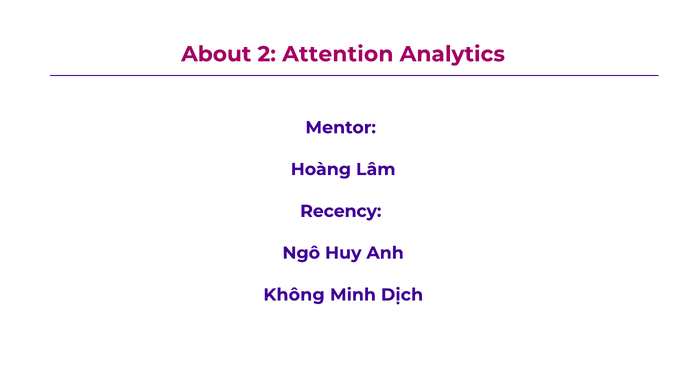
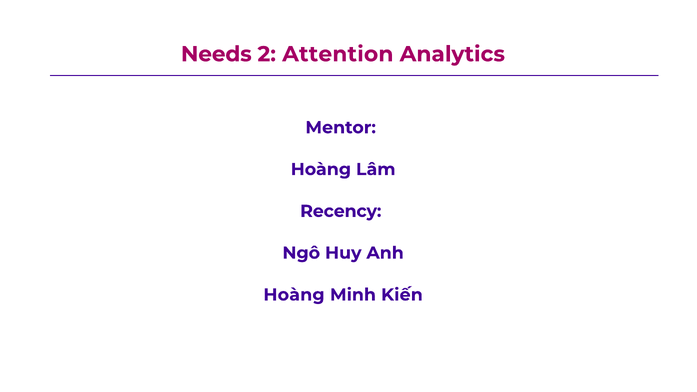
About: About -> Needs
Không at (294, 295): Không -> Hoàng
Dịch: Dịch -> Kiến
